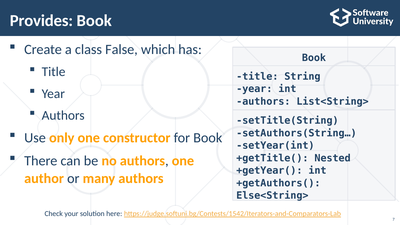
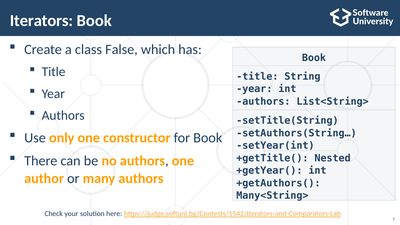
Provides: Provides -> Iterators
Else<String>: Else<String> -> Many<String>
